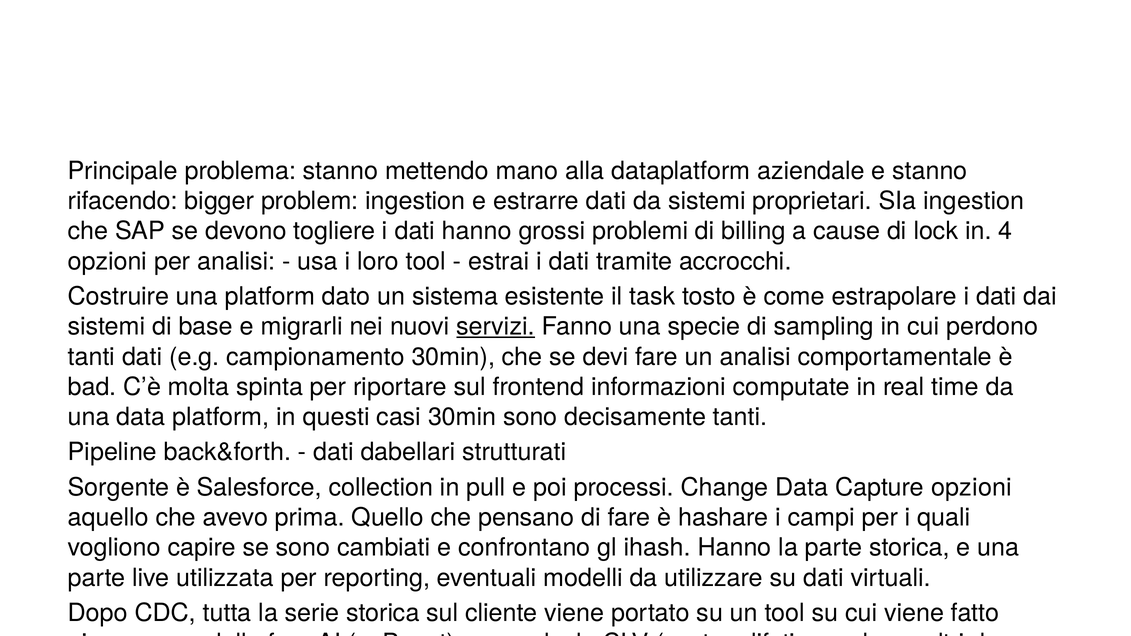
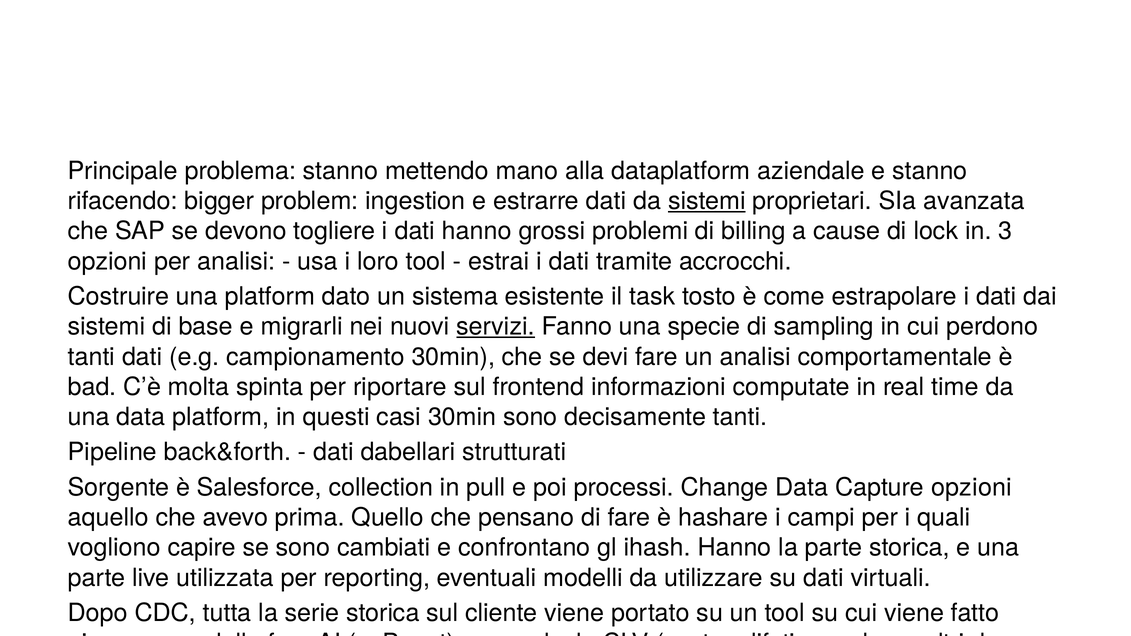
sistemi at (707, 201) underline: none -> present
SIa ingestion: ingestion -> avanzata
4: 4 -> 3
